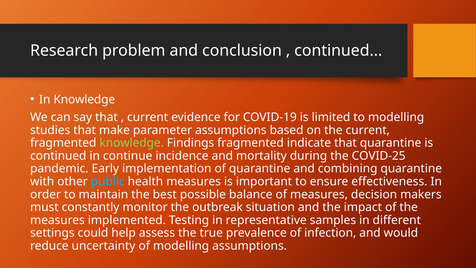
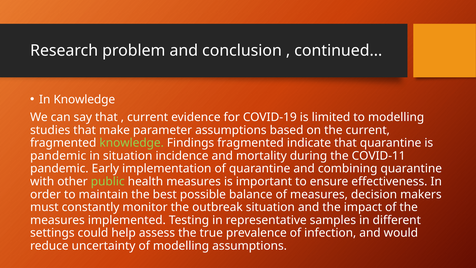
continued at (58, 156): continued -> pandemic
in continue: continue -> situation
COVID‐25: COVID‐25 -> COVID‐11
public colour: light blue -> light green
